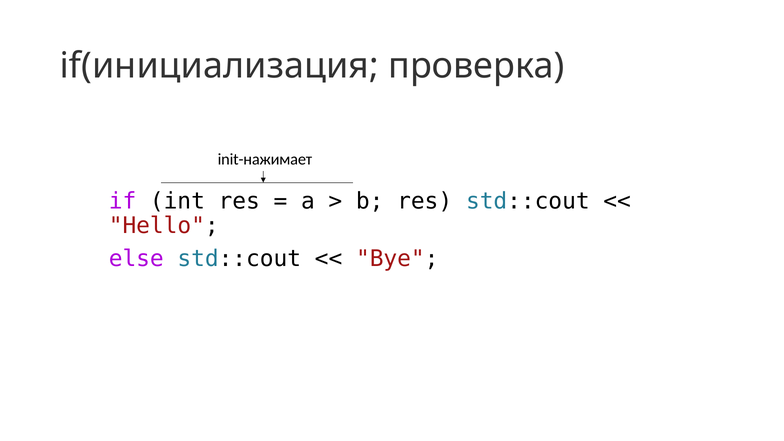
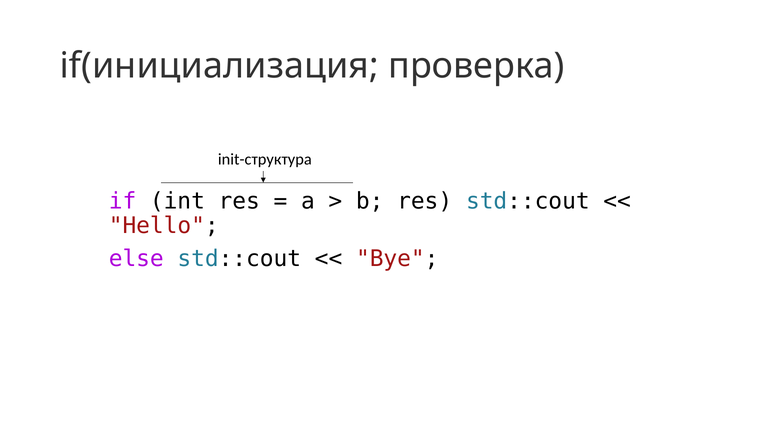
init-нажимает: init-нажимает -> init-структура
